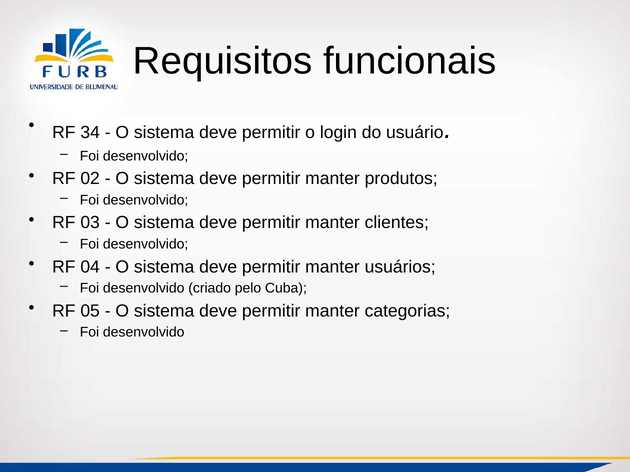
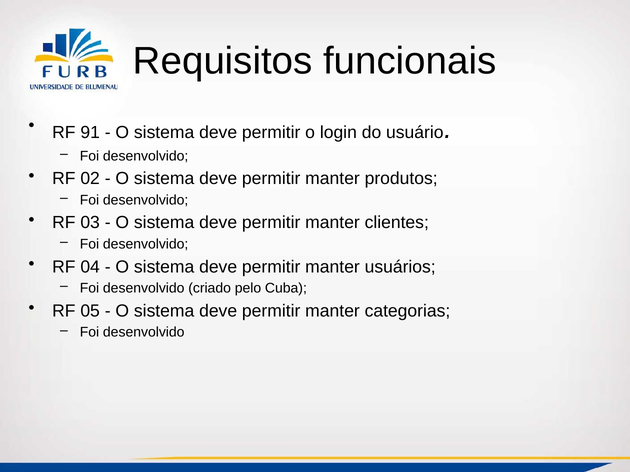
34: 34 -> 91
